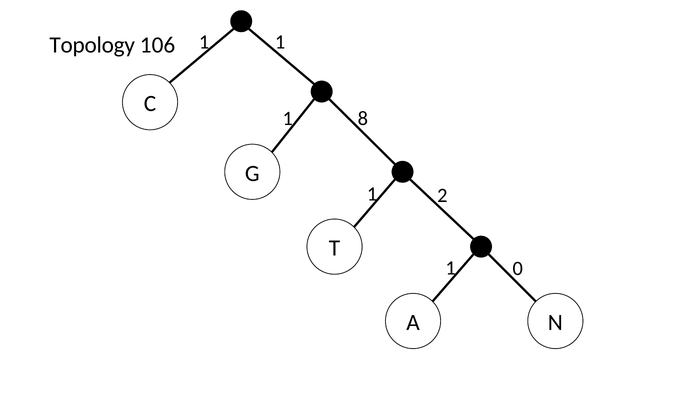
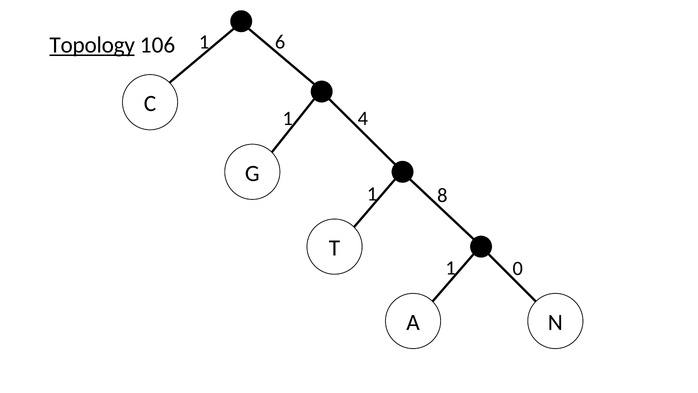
Topology underline: none -> present
1 1: 1 -> 6
8: 8 -> 4
2: 2 -> 8
